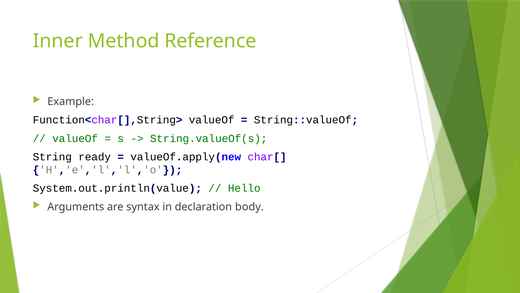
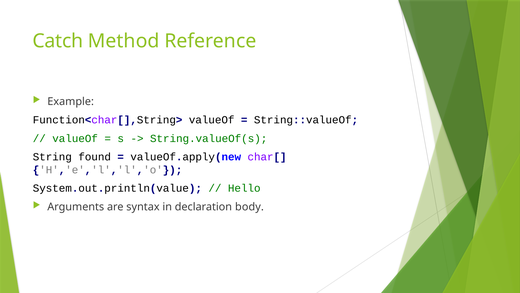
Inner: Inner -> Catch
ready: ready -> found
